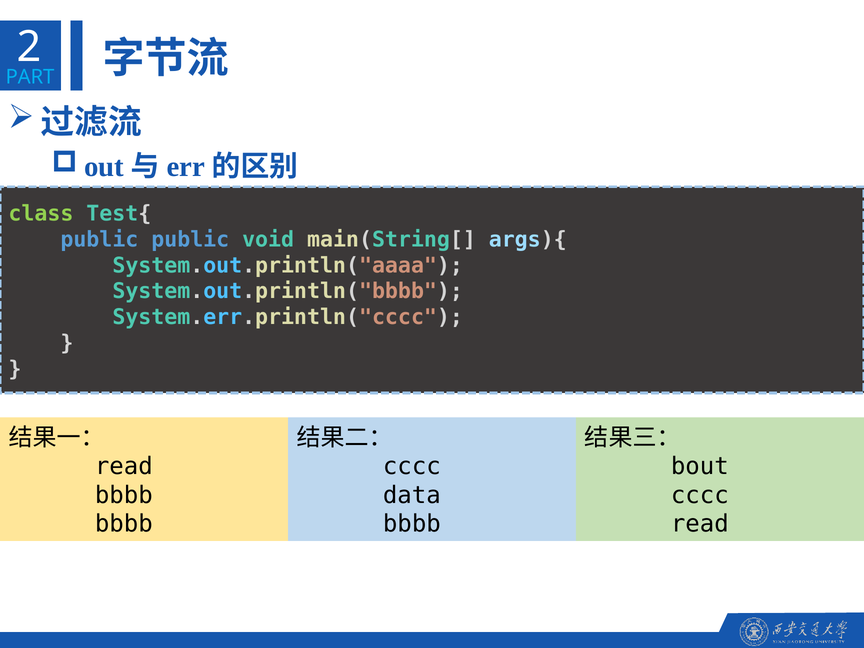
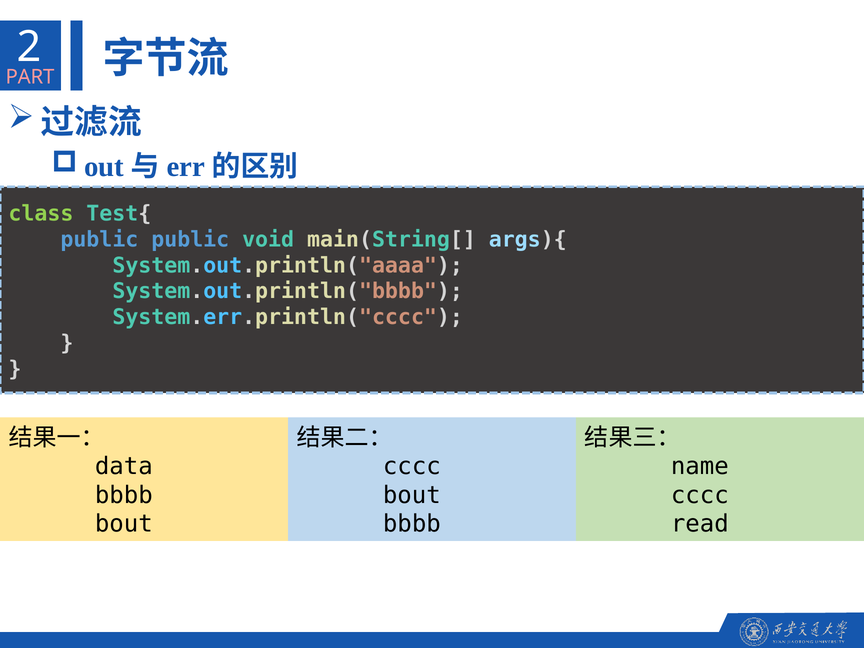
PART colour: light blue -> pink
read at (124, 466): read -> data
bout: bout -> name
data at (412, 495): data -> bout
bbbb at (124, 524): bbbb -> bout
